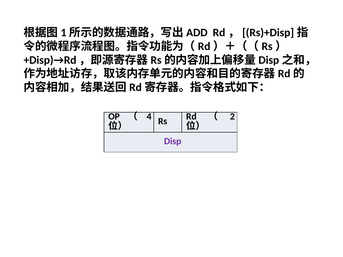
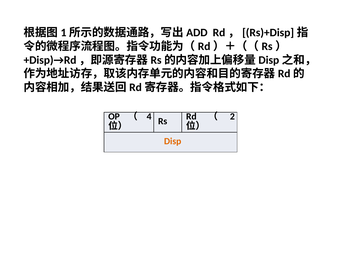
Disp colour: purple -> orange
